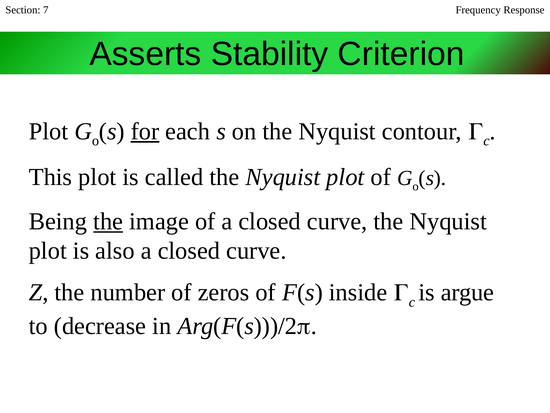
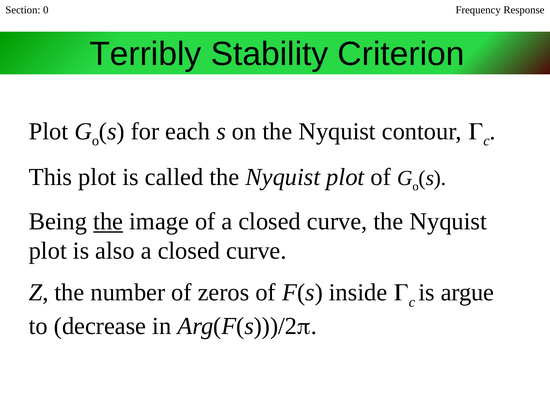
7: 7 -> 0
Asserts: Asserts -> Terribly
for underline: present -> none
